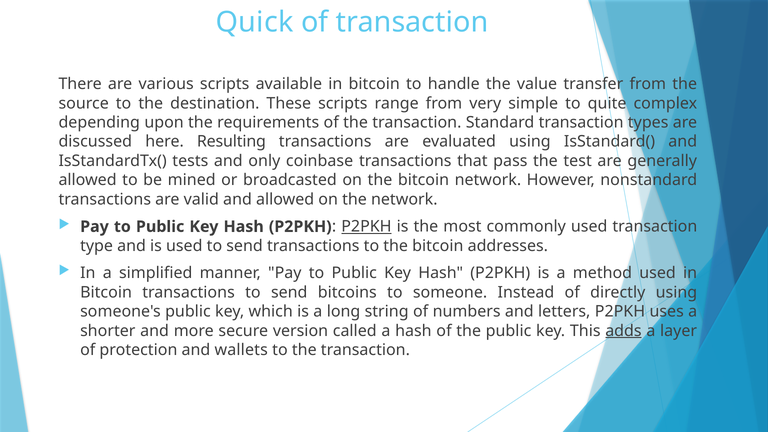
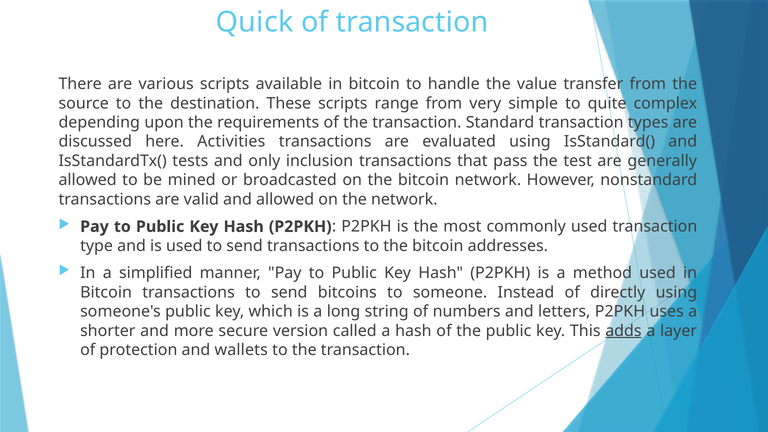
Resulting: Resulting -> Activities
coinbase: coinbase -> inclusion
P2PKH at (366, 227) underline: present -> none
